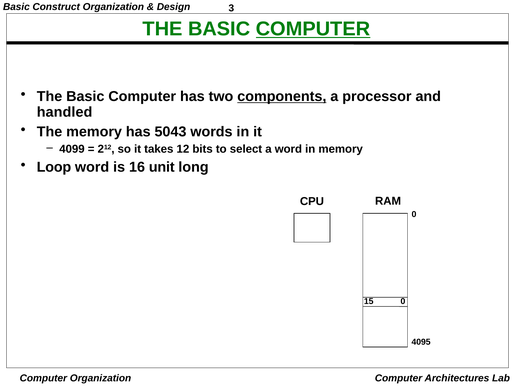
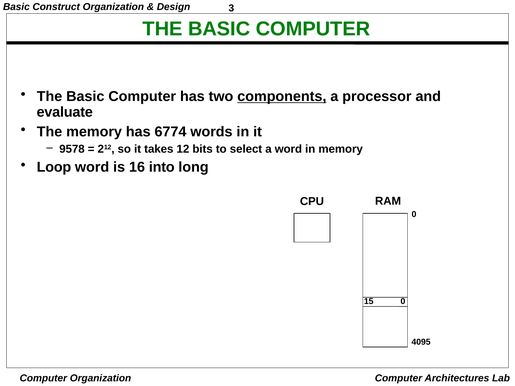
COMPUTER at (313, 29) underline: present -> none
handled: handled -> evaluate
5043: 5043 -> 6774
4099: 4099 -> 9578
unit: unit -> into
